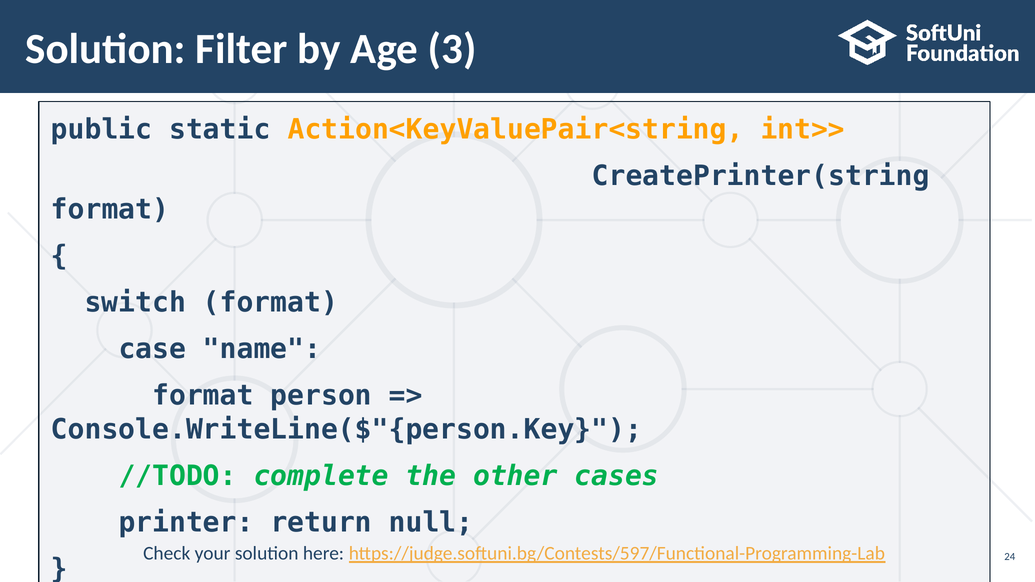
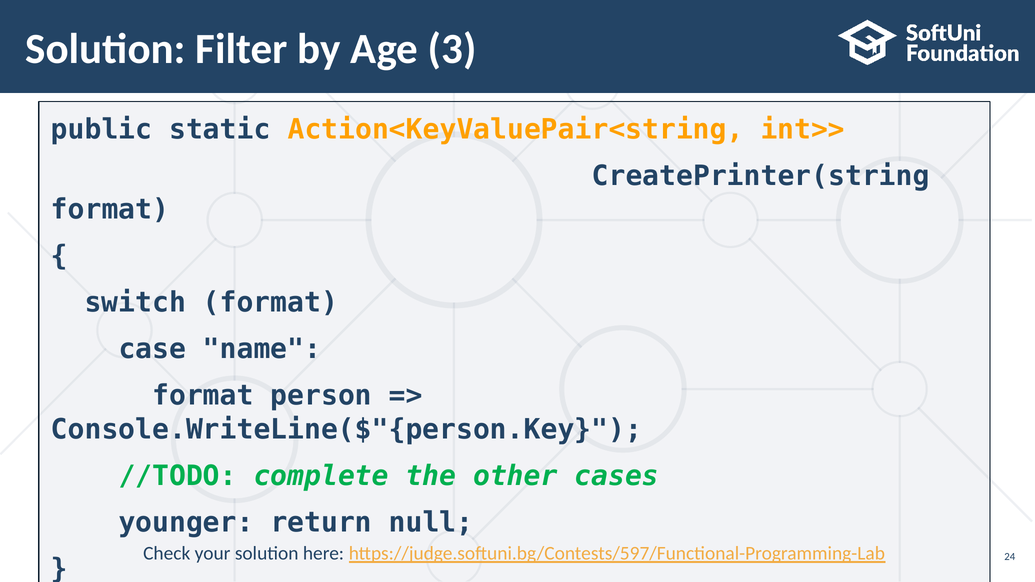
printer: printer -> younger
